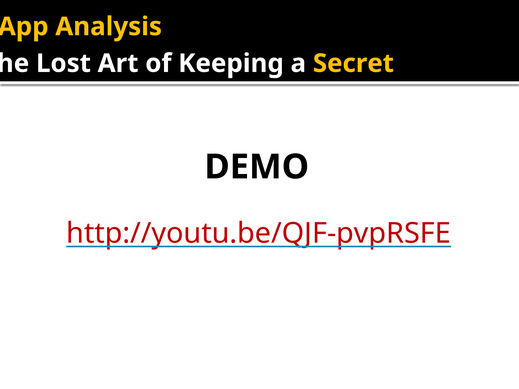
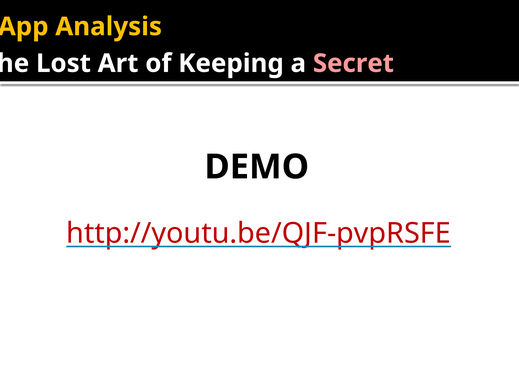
Secret colour: yellow -> pink
